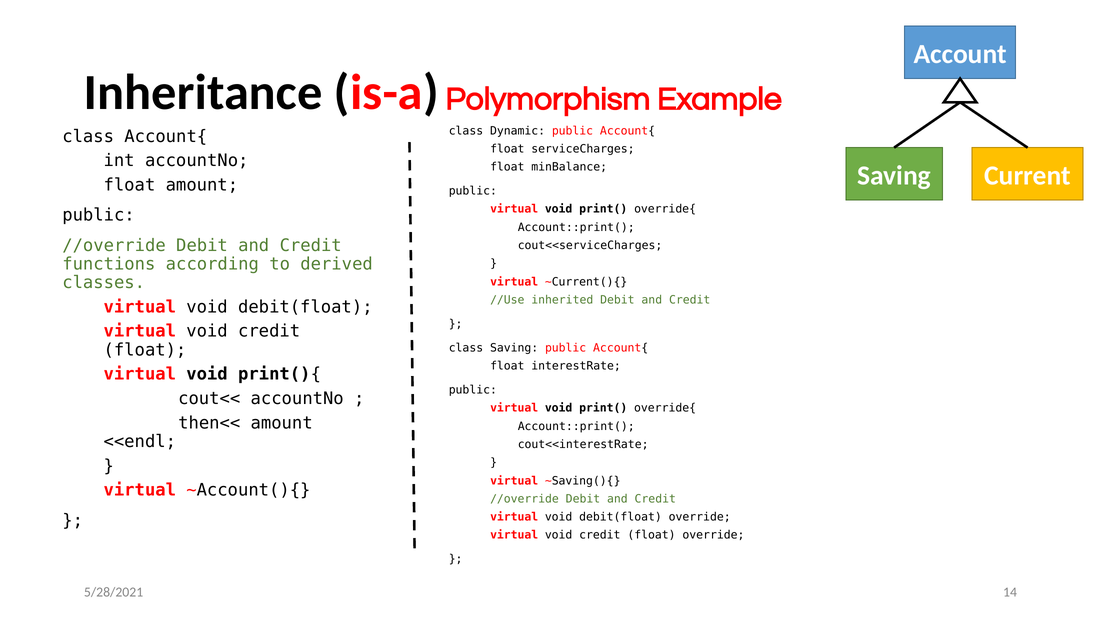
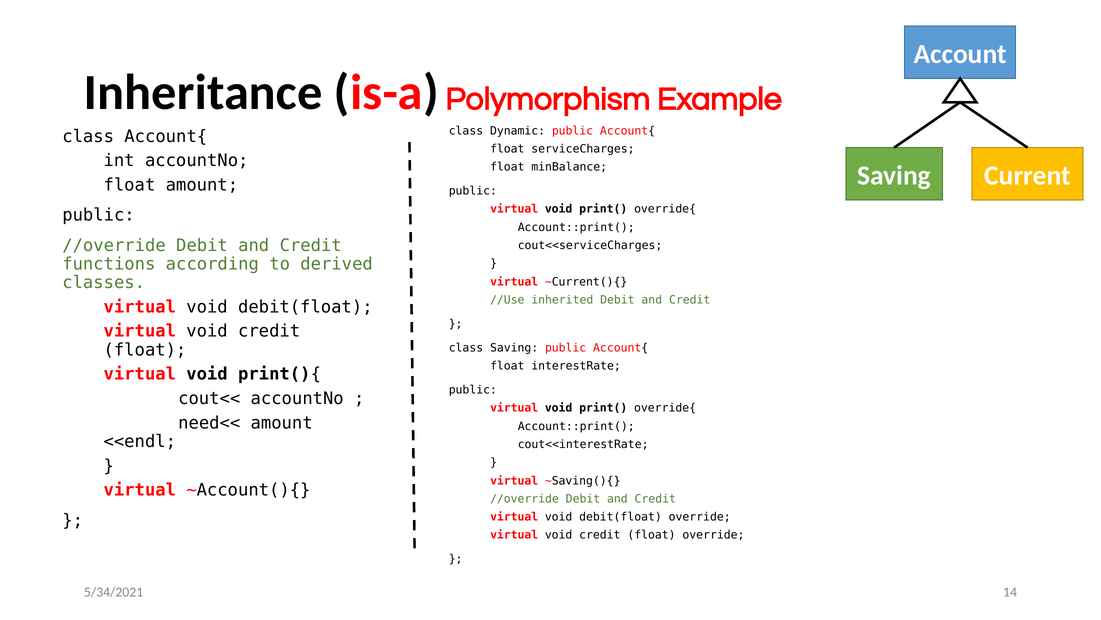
then<<: then<< -> need<<
5/28/2021: 5/28/2021 -> 5/34/2021
